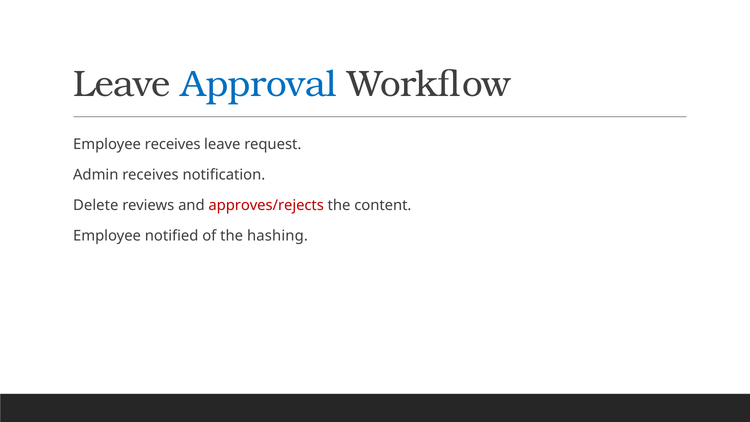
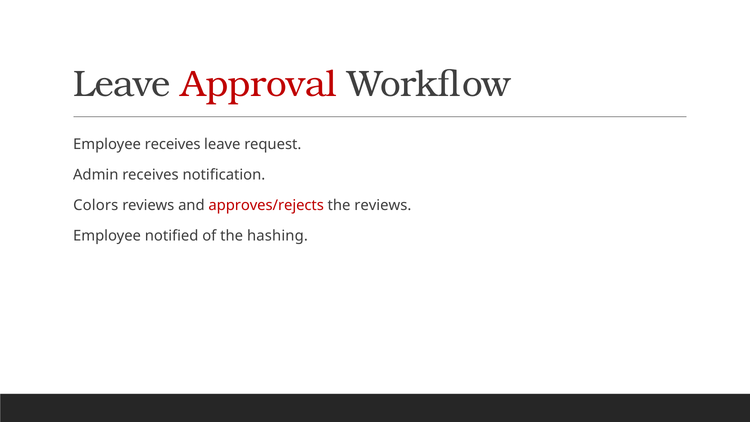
Approval colour: blue -> red
Delete: Delete -> Colors
the content: content -> reviews
